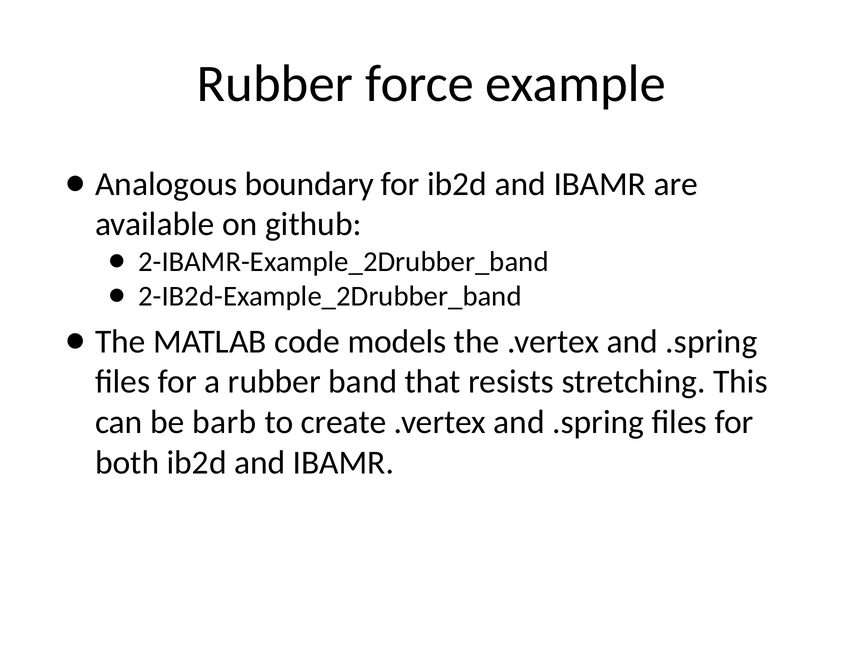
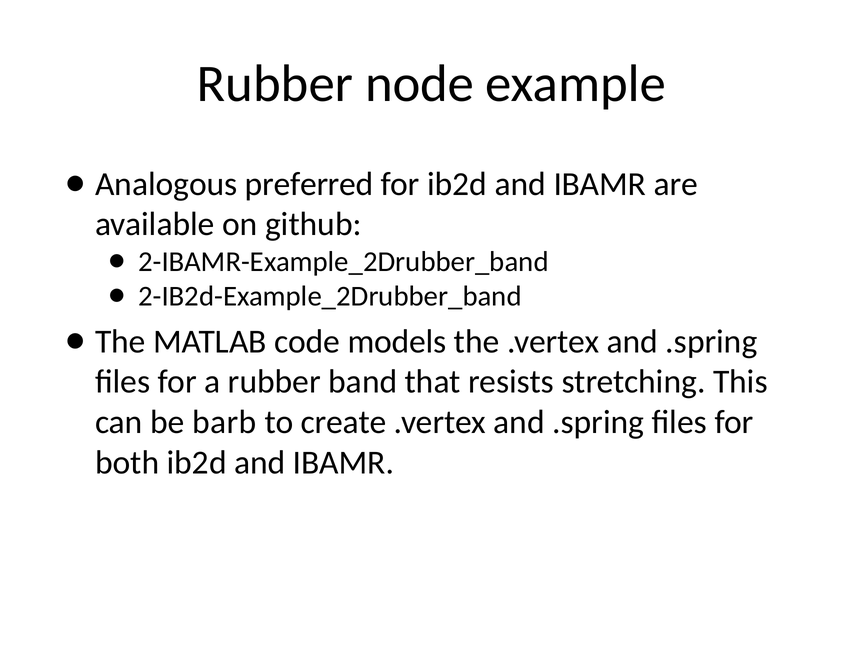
force: force -> node
boundary: boundary -> preferred
